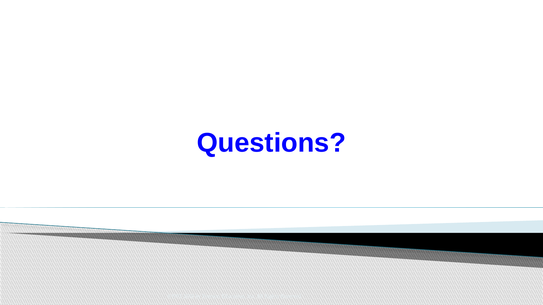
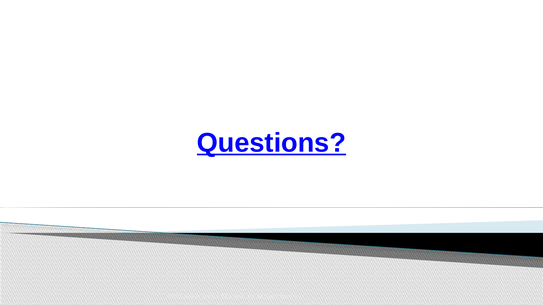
Questions underline: none -> present
